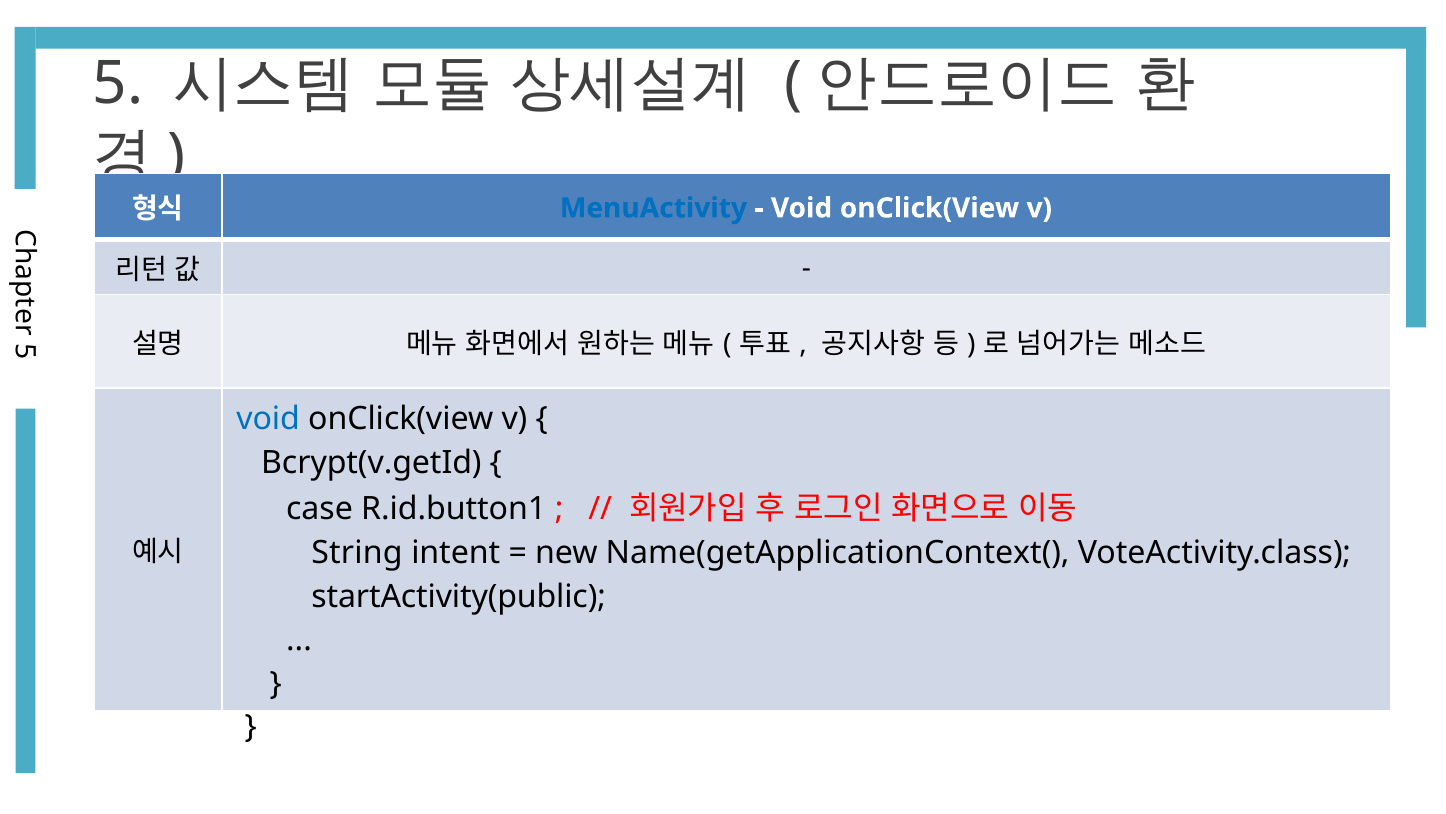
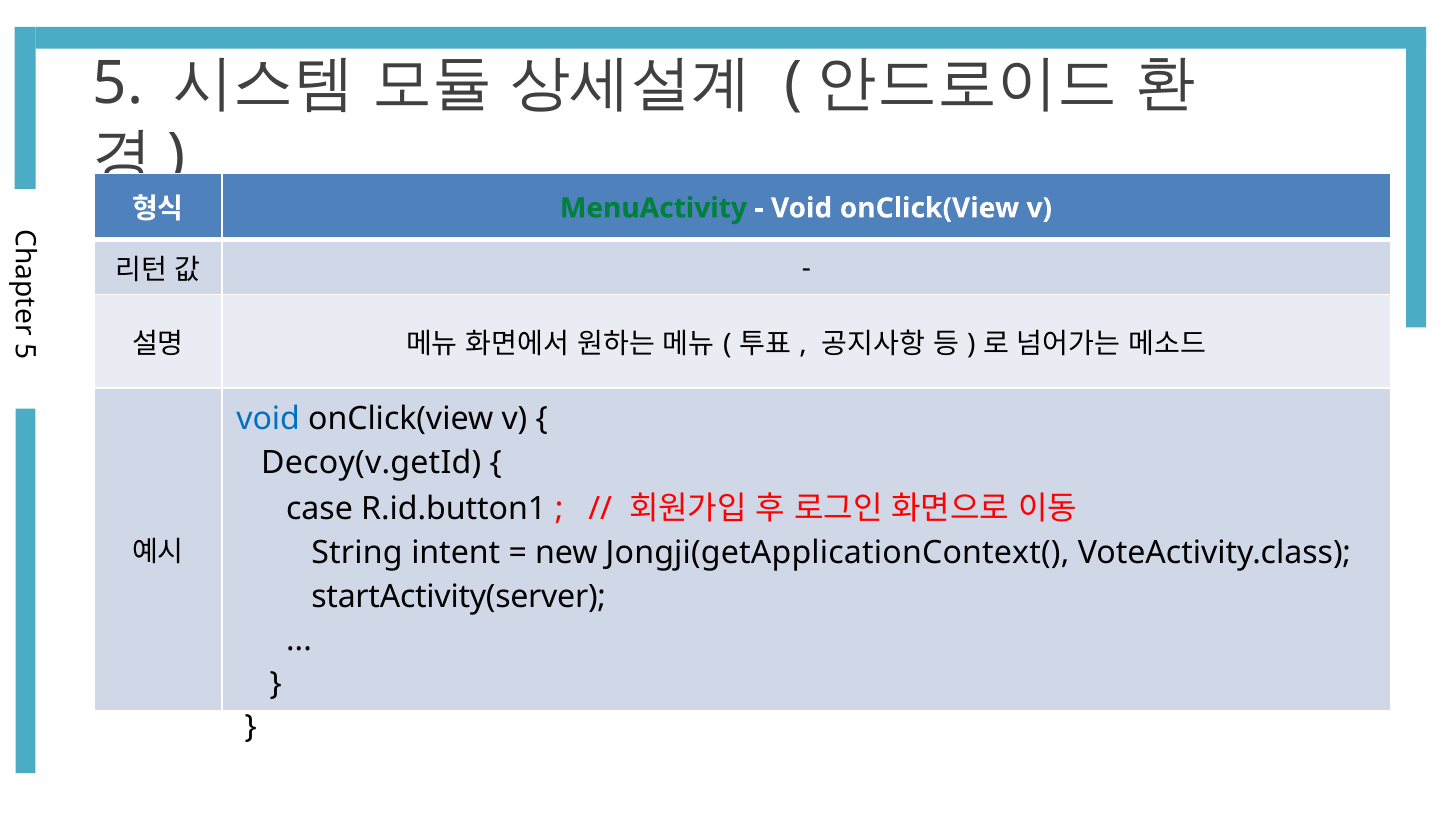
MenuActivity colour: blue -> green
Bcrypt(v.getId: Bcrypt(v.getId -> Decoy(v.getId
Name(getApplicationContext(: Name(getApplicationContext( -> Jongji(getApplicationContext(
startActivity(public: startActivity(public -> startActivity(server
